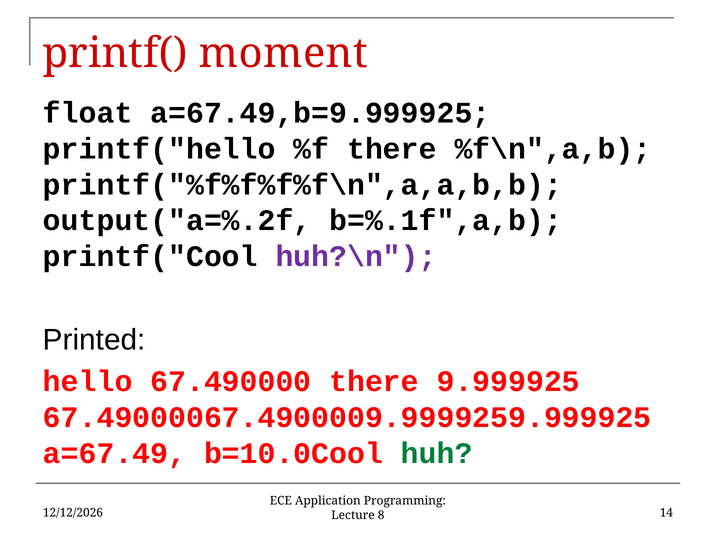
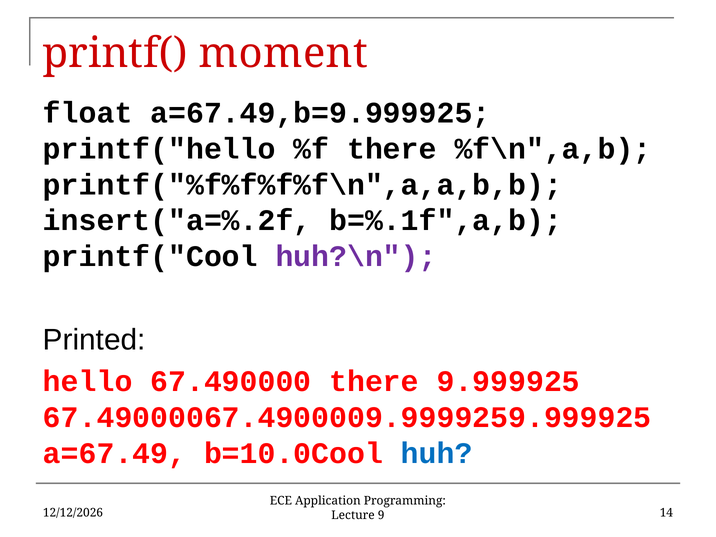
output("a=%.2f: output("a=%.2f -> insert("a=%.2f
huh colour: green -> blue
8: 8 -> 9
